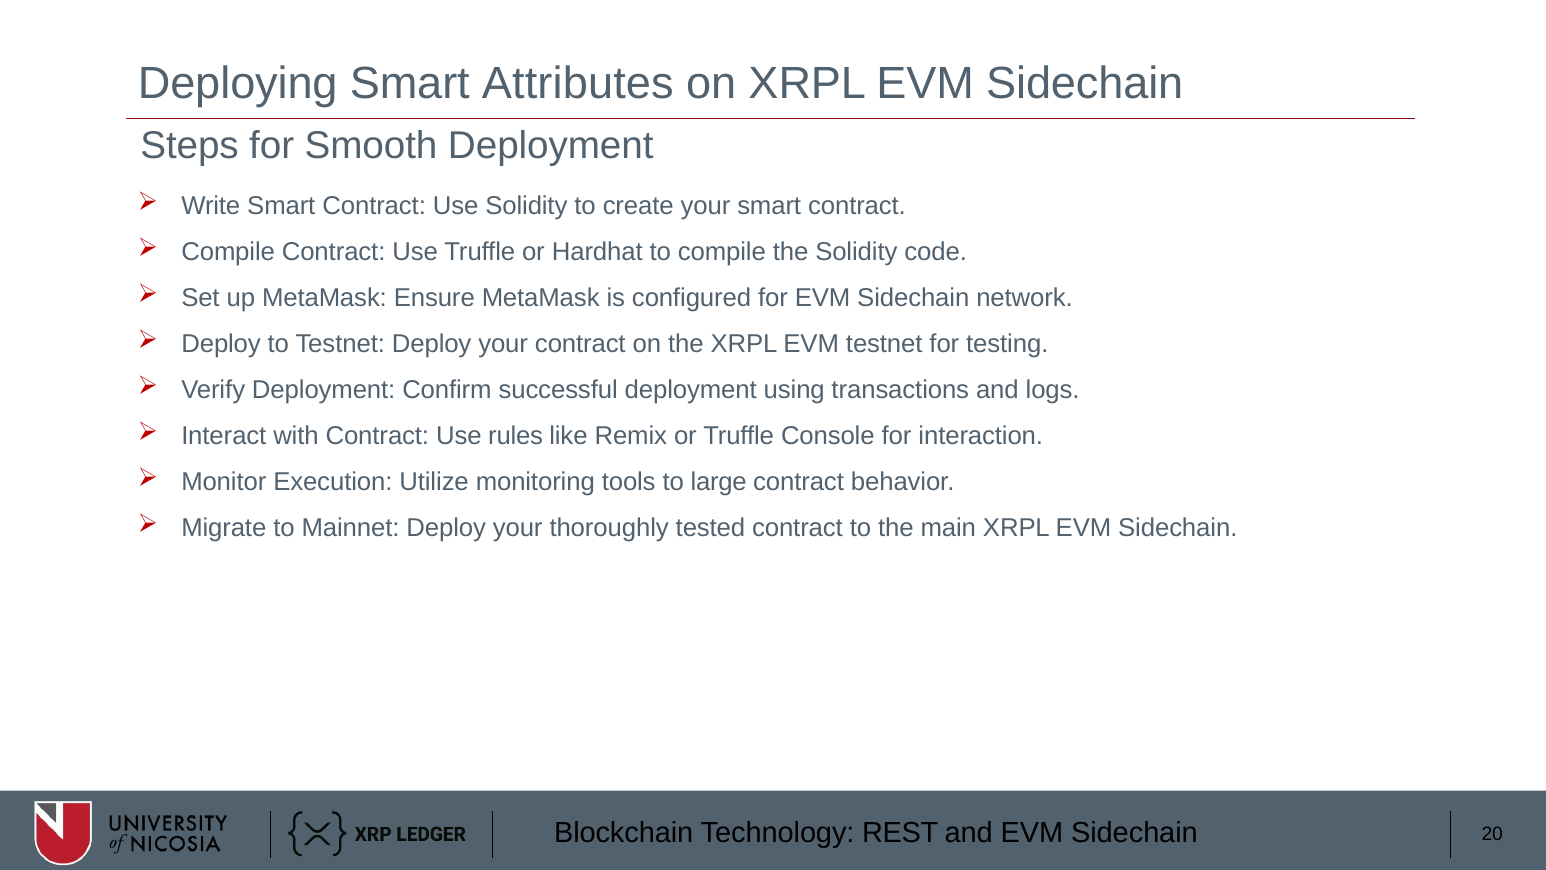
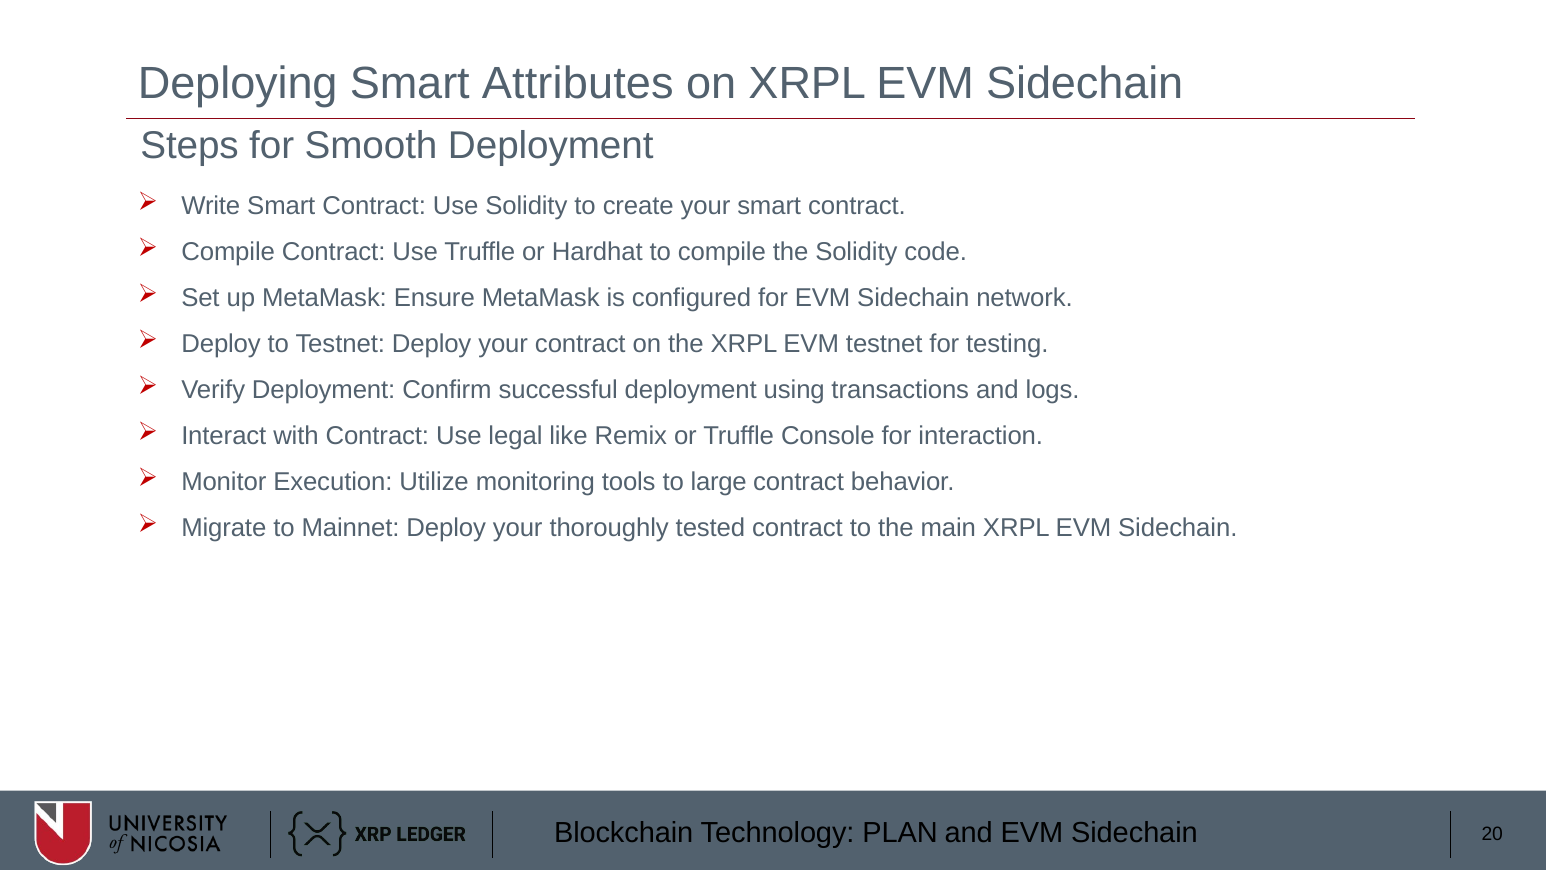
rules: rules -> legal
REST: REST -> PLAN
